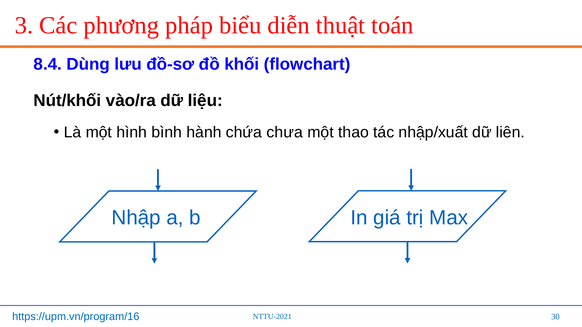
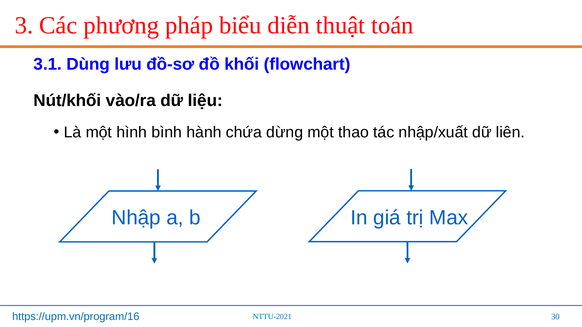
8.4: 8.4 -> 3.1
chưa: chưa -> dừng
